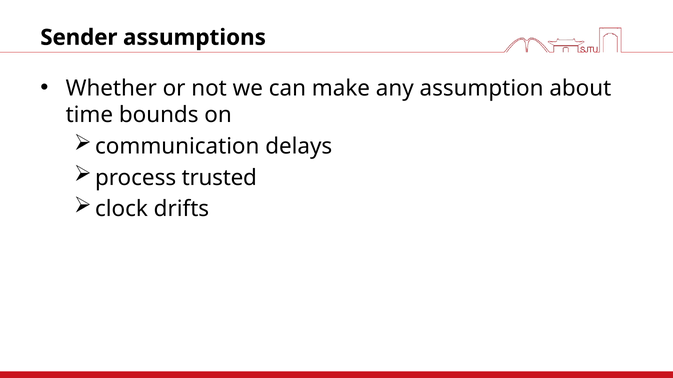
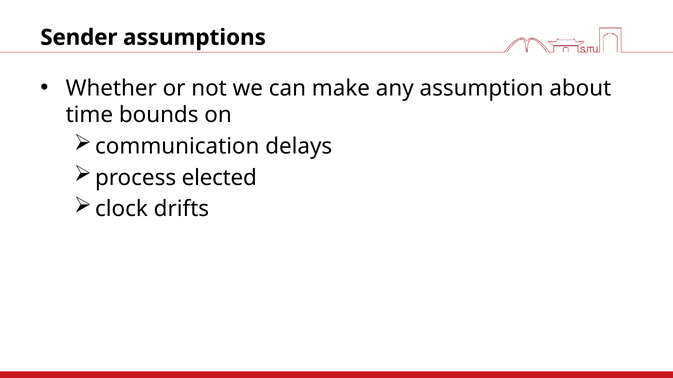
trusted: trusted -> elected
